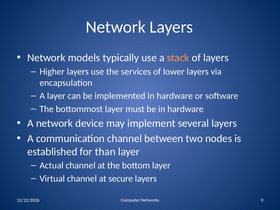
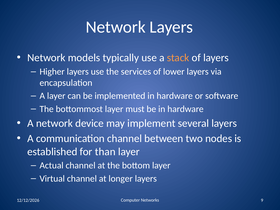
secure: secure -> longer
